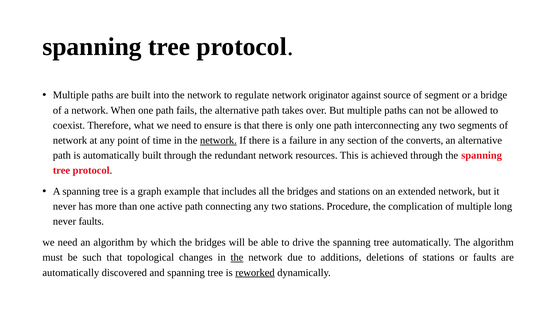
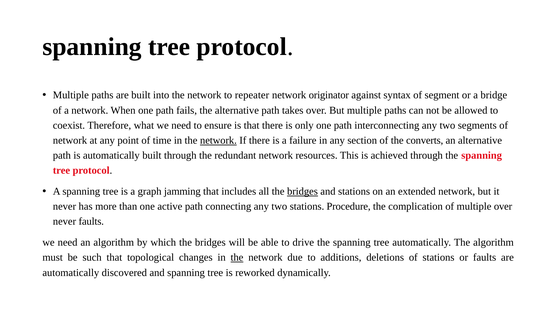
regulate: regulate -> repeater
source: source -> syntax
example: example -> jamming
bridges at (302, 191) underline: none -> present
multiple long: long -> over
reworked underline: present -> none
